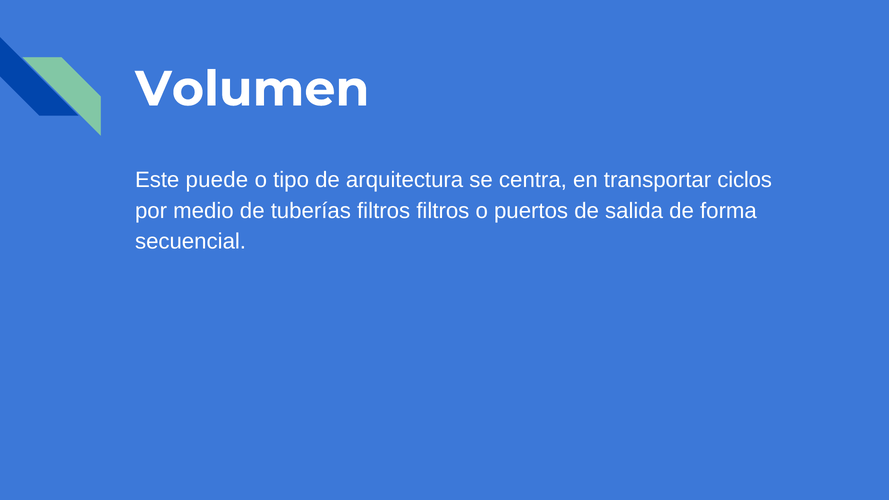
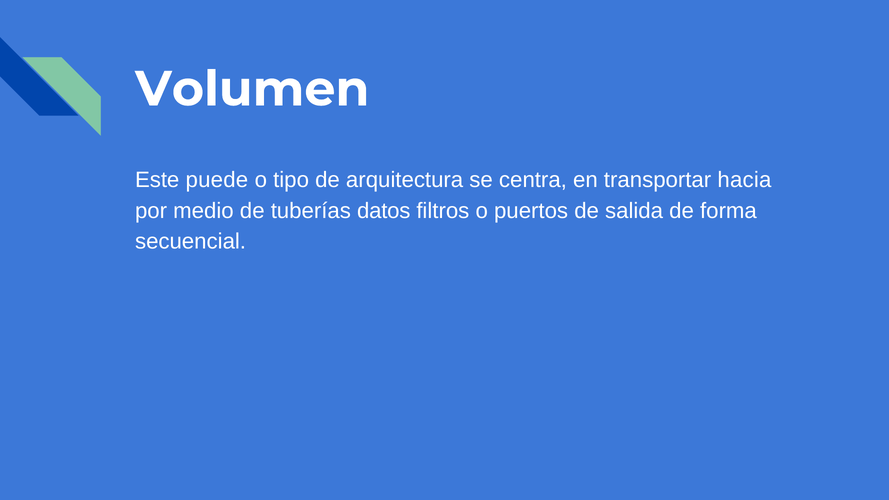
ciclos: ciclos -> hacia
tuberías filtros: filtros -> datos
